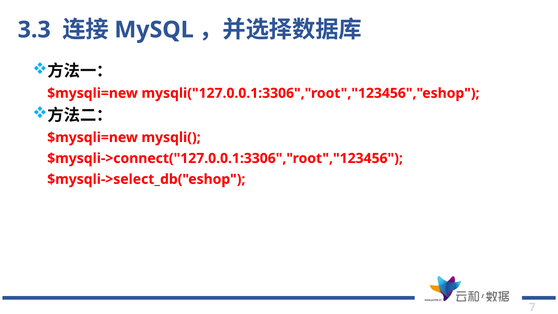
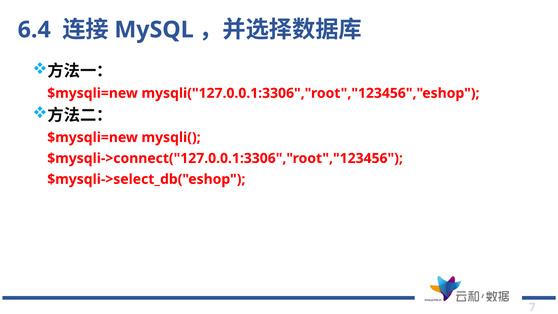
3.3: 3.3 -> 6.4
